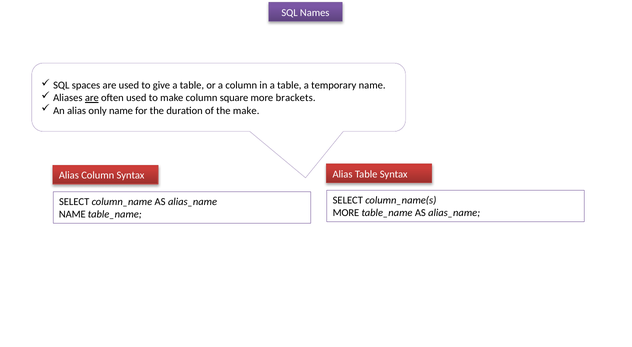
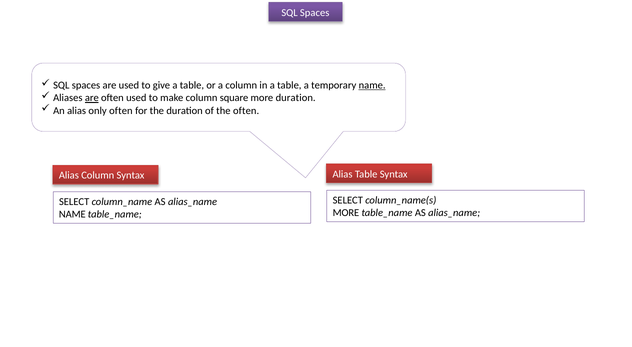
Names at (315, 13): Names -> Spaces
name at (372, 85) underline: none -> present
more brackets: brackets -> duration
only name: name -> often
the make: make -> often
